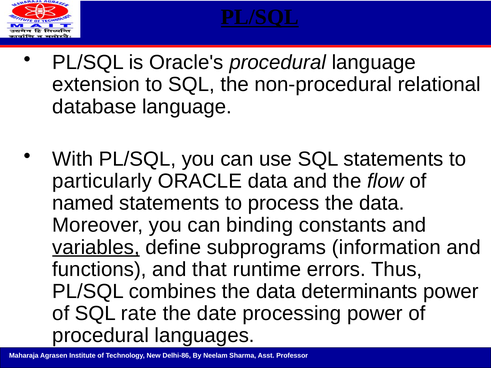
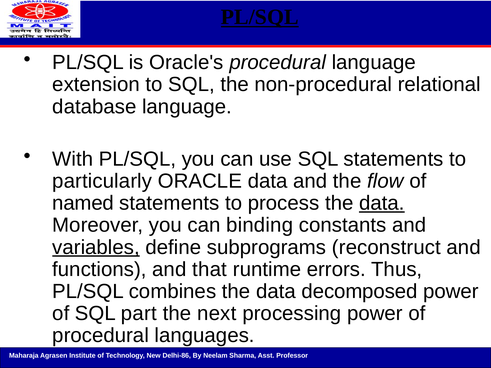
data at (382, 203) underline: none -> present
information: information -> reconstruct
determinants: determinants -> decomposed
rate: rate -> part
date: date -> next
